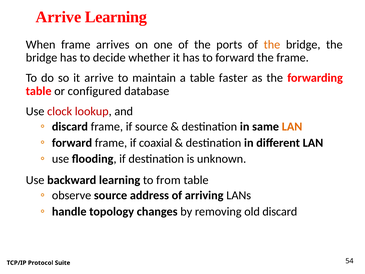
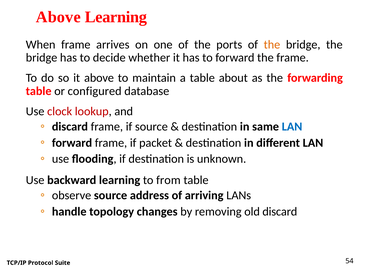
Arrive at (58, 17): Arrive -> Above
it arrive: arrive -> above
faster: faster -> about
LAN at (292, 126) colour: orange -> blue
coaxial: coaxial -> packet
